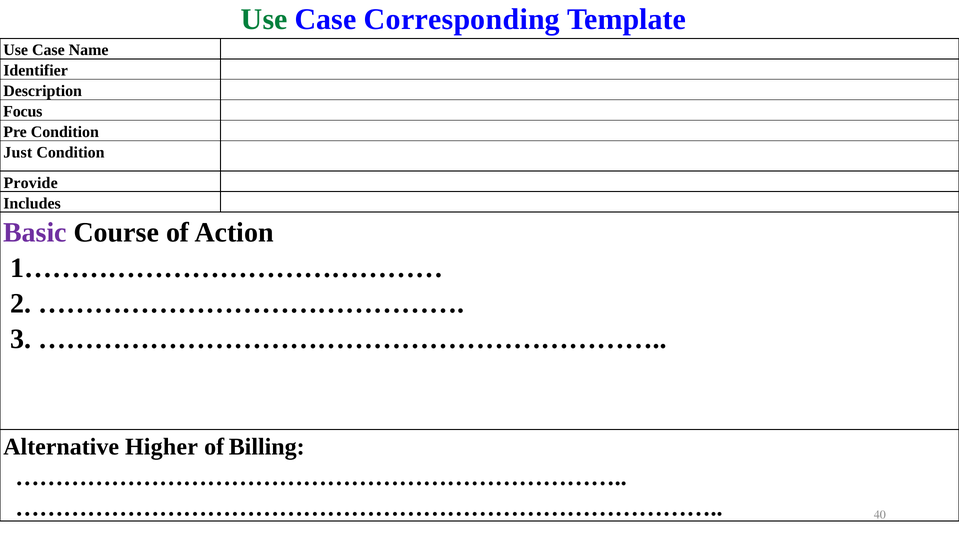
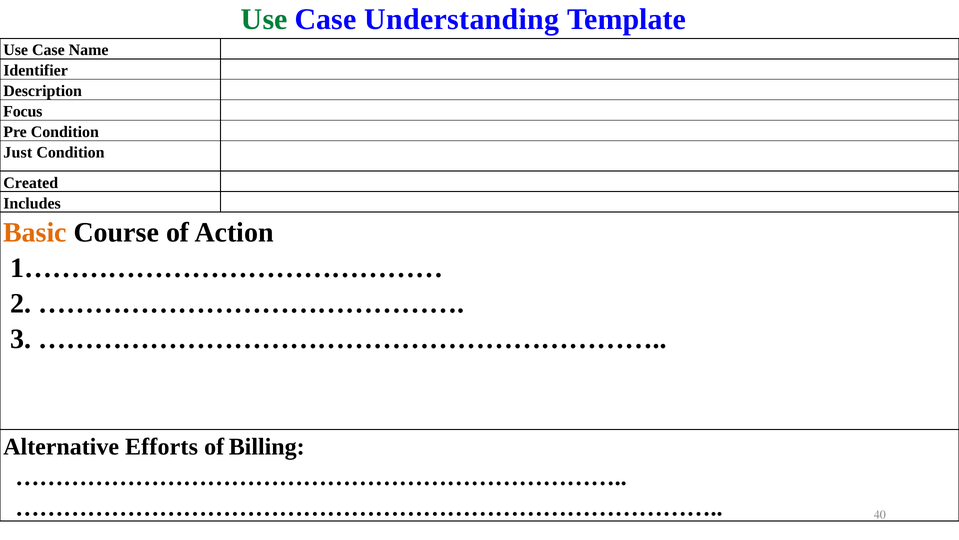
Corresponding: Corresponding -> Understanding
Provide: Provide -> Created
Basic colour: purple -> orange
Higher: Higher -> Efforts
